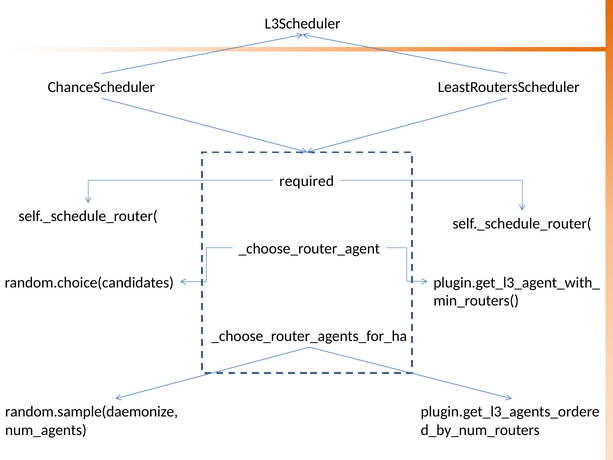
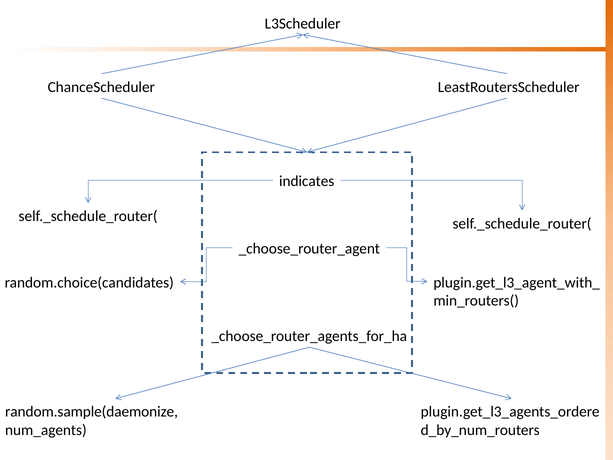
required: required -> indicates
